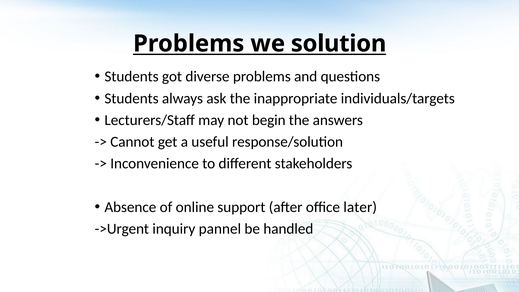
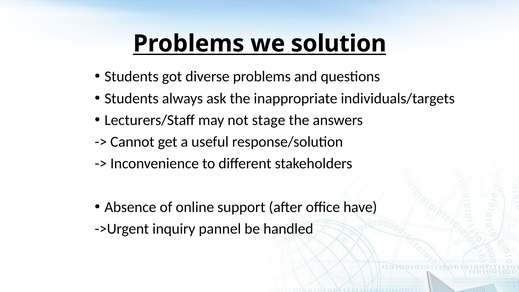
begin: begin -> stage
later: later -> have
